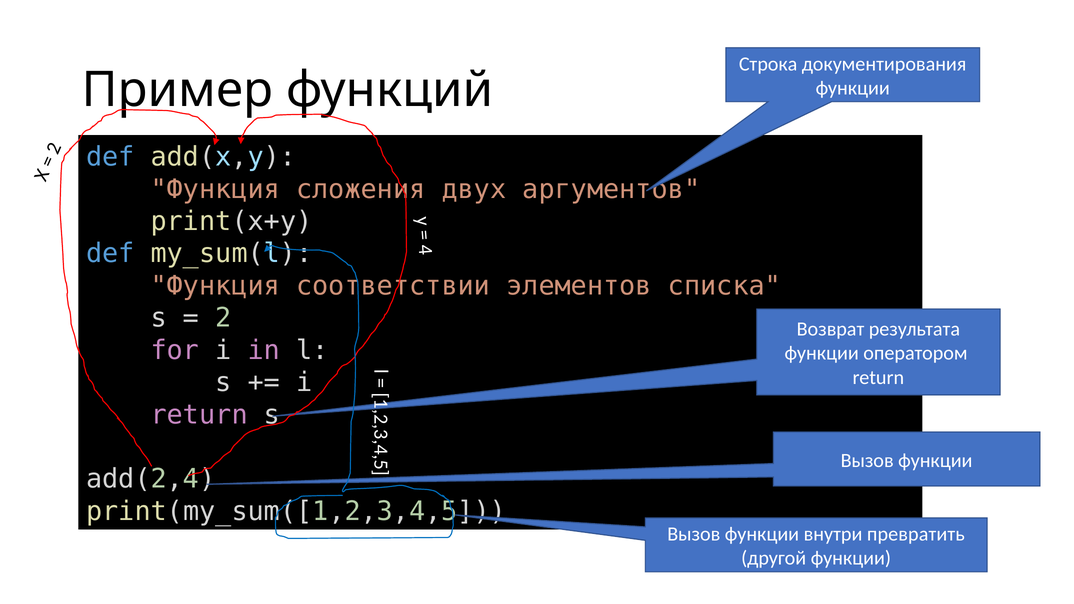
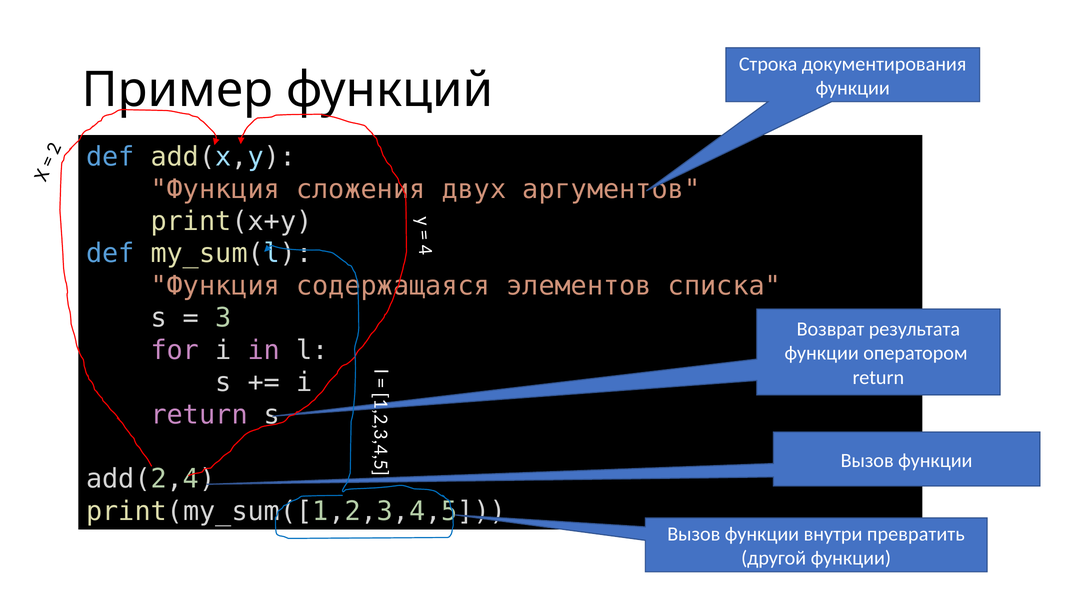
соответствии: соответствии -> содержащаяся
2 at (223, 318): 2 -> 3
